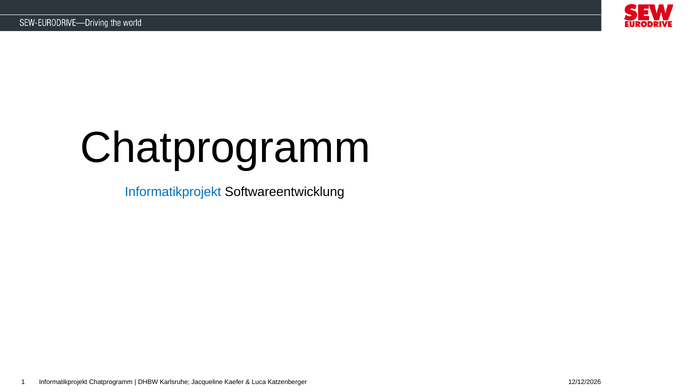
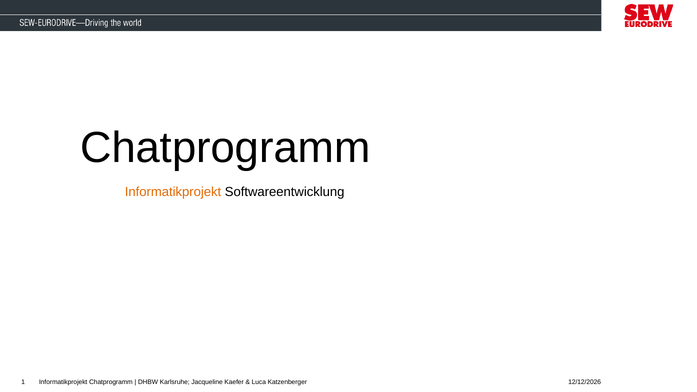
Informatikprojekt at (173, 192) colour: blue -> orange
